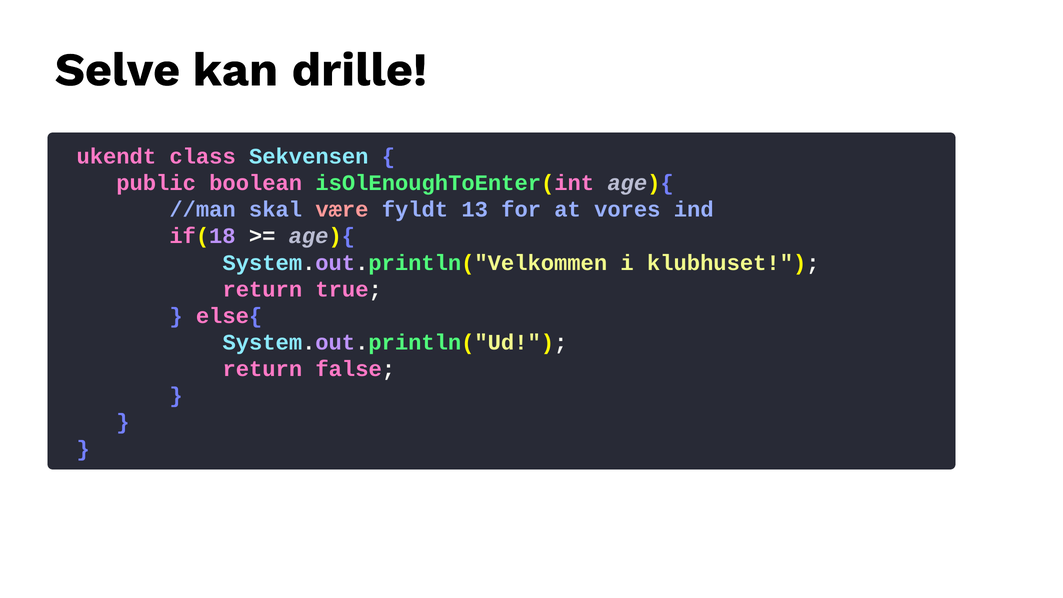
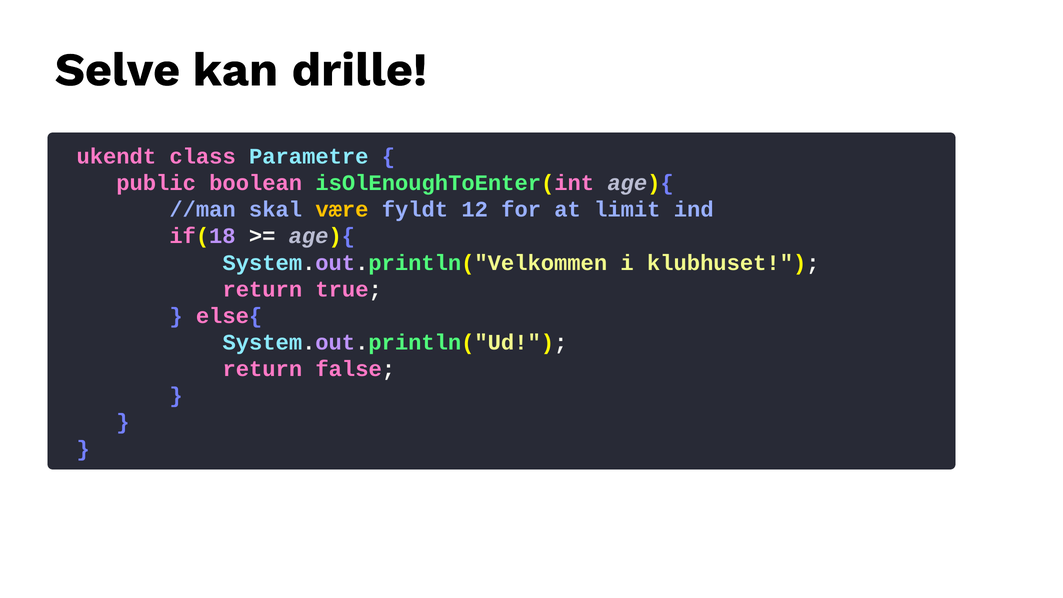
Sekvensen: Sekvensen -> Parametre
være colour: pink -> yellow
13: 13 -> 12
vores: vores -> limit
